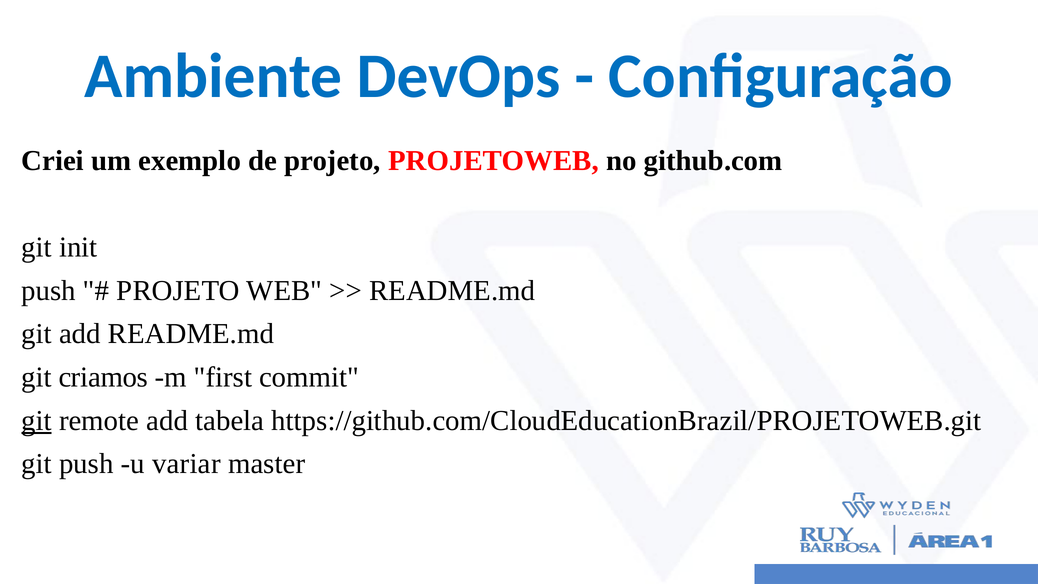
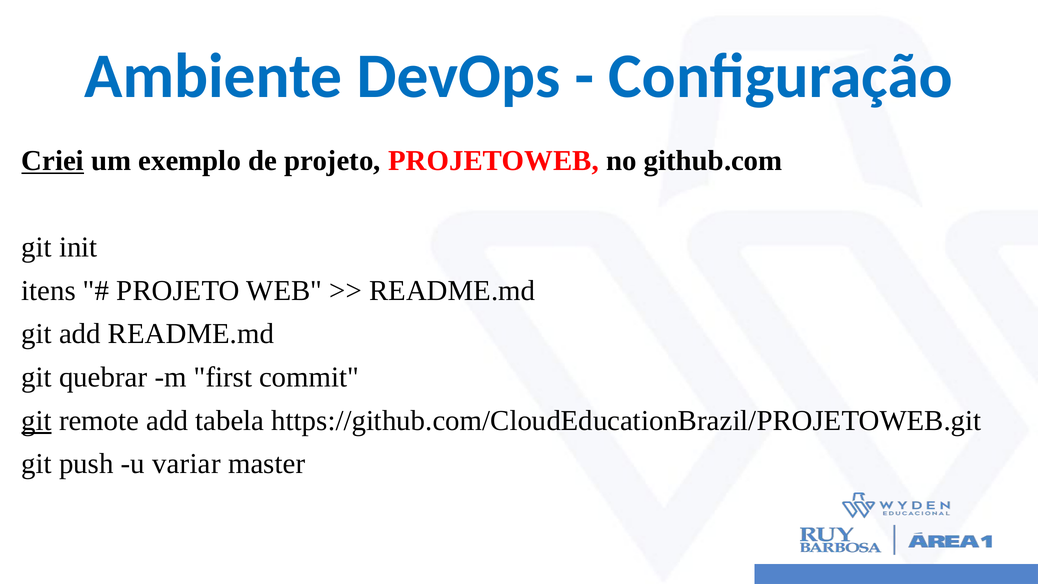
Criei underline: none -> present
push at (49, 291): push -> itens
criamos: criamos -> quebrar
